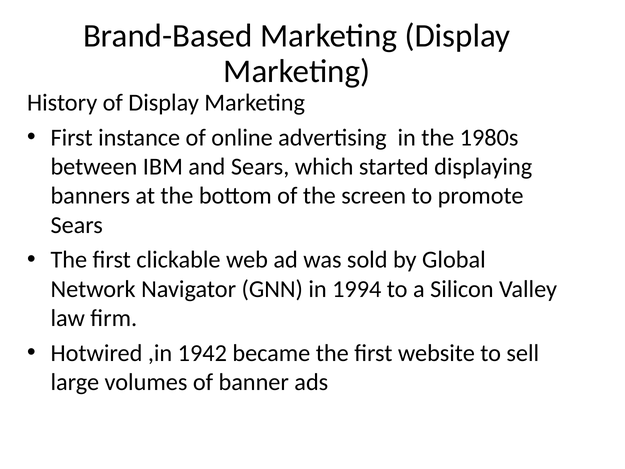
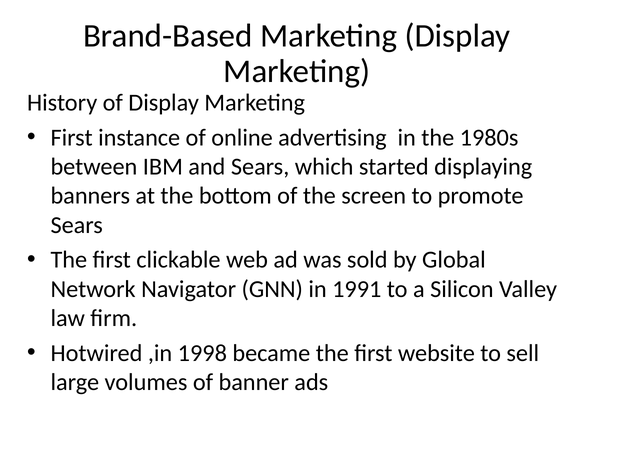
1994: 1994 -> 1991
1942: 1942 -> 1998
